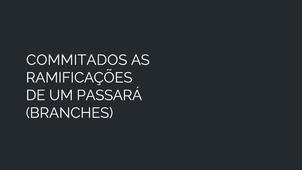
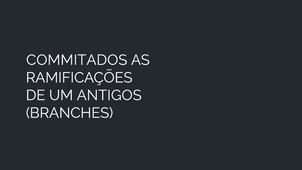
PASSARÁ: PASSARÁ -> ANTIGOS
